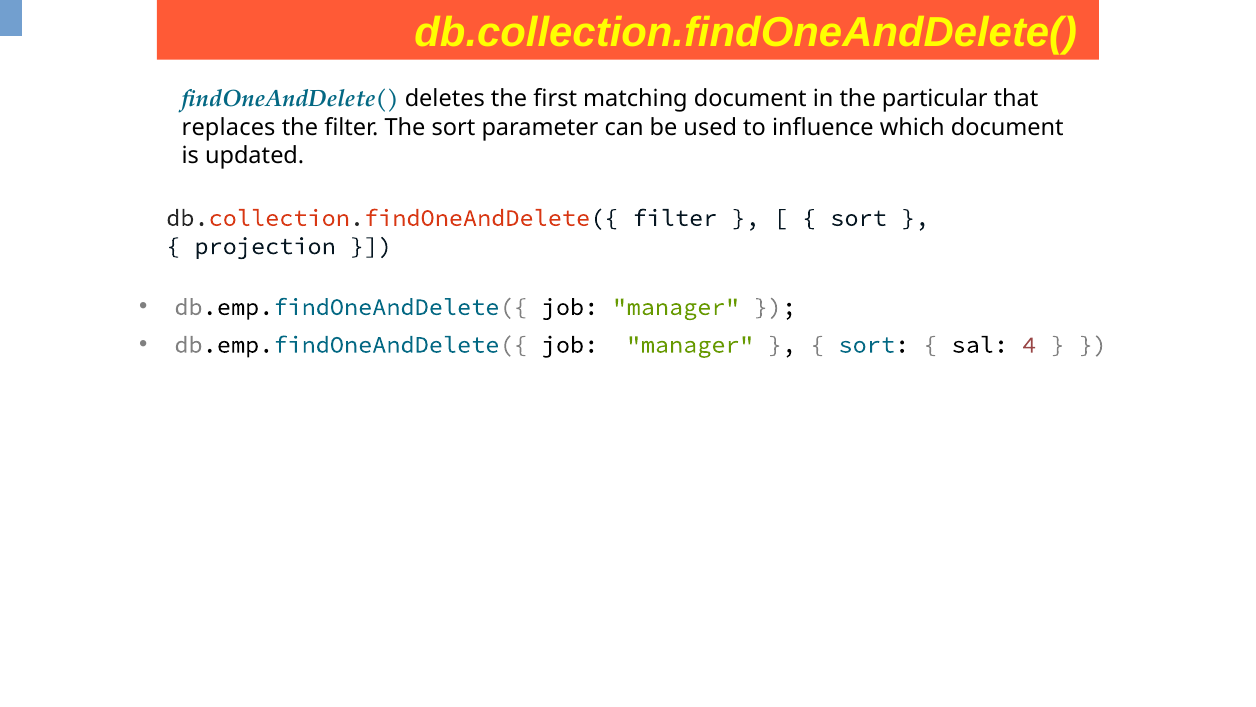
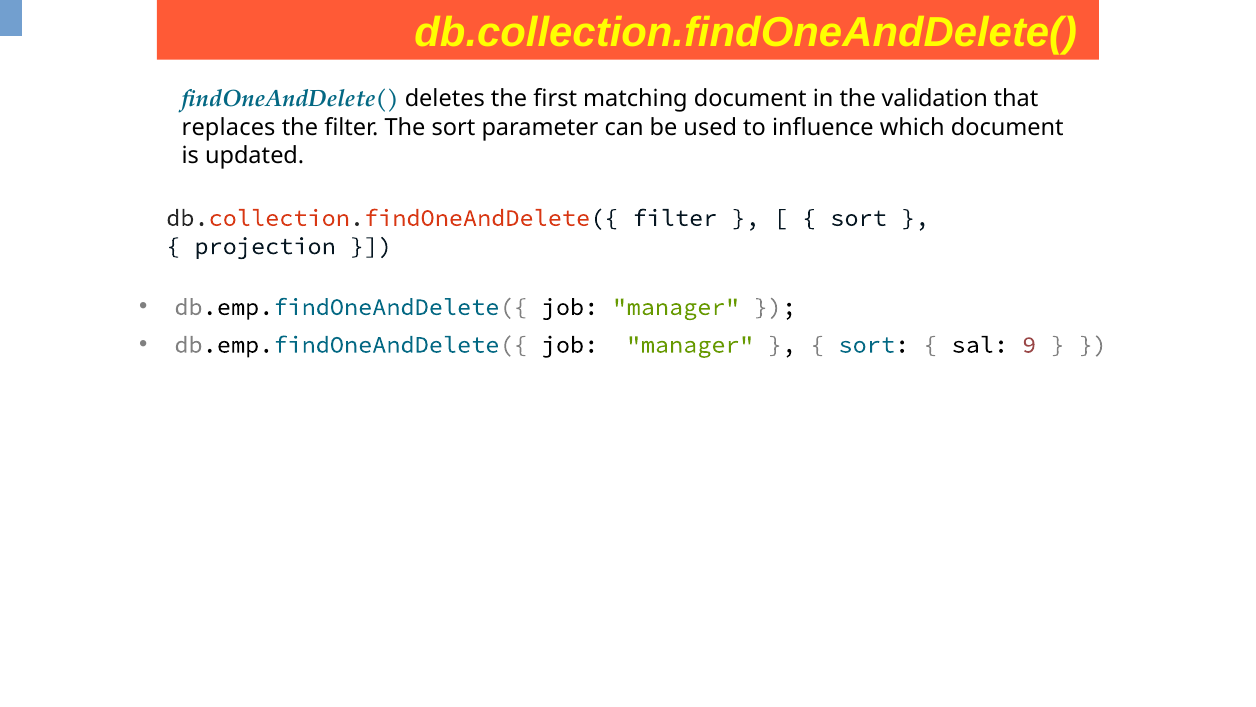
particular: particular -> validation
4: 4 -> 9
